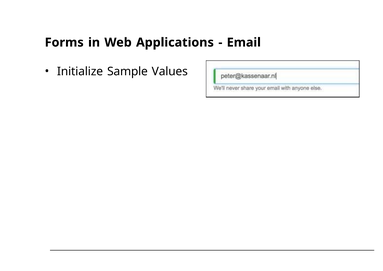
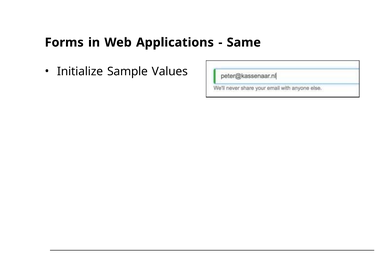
Email: Email -> Same
